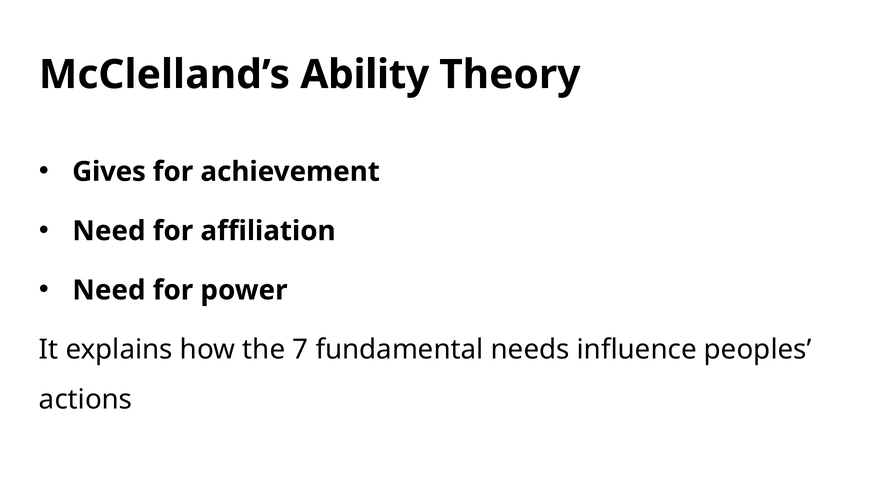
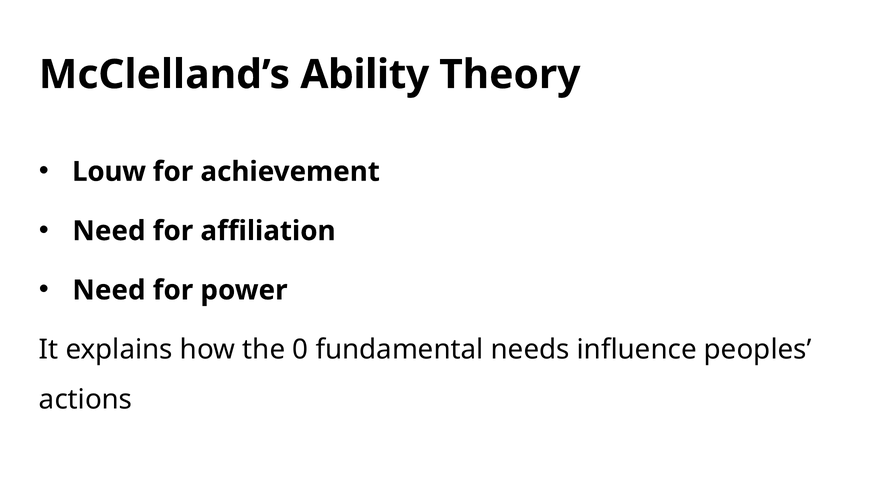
Gives: Gives -> Louw
7: 7 -> 0
